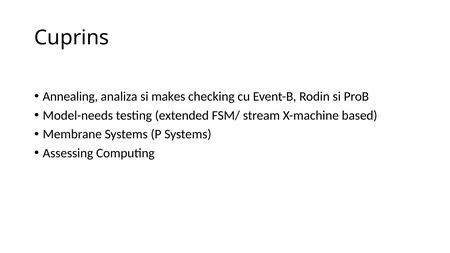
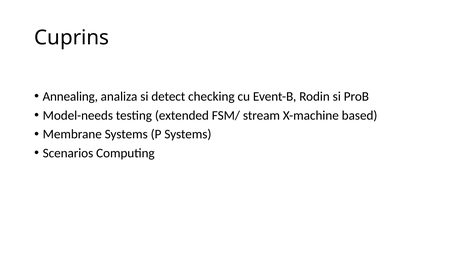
makes: makes -> detect
Assessing: Assessing -> Scenarios
